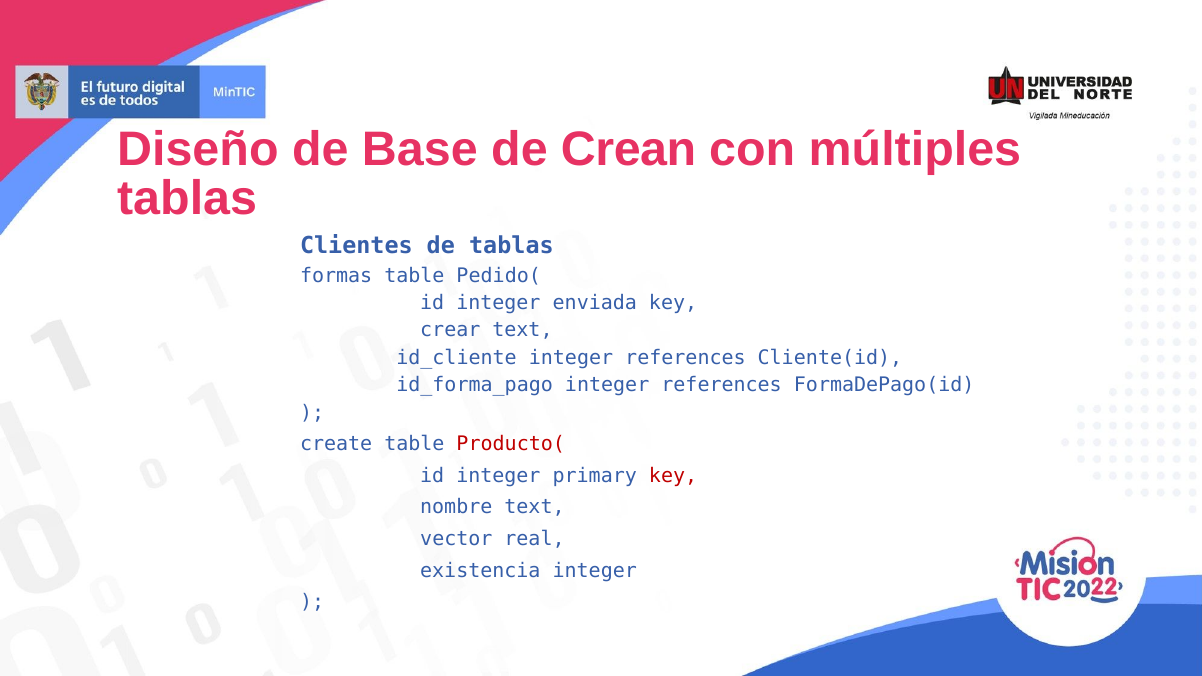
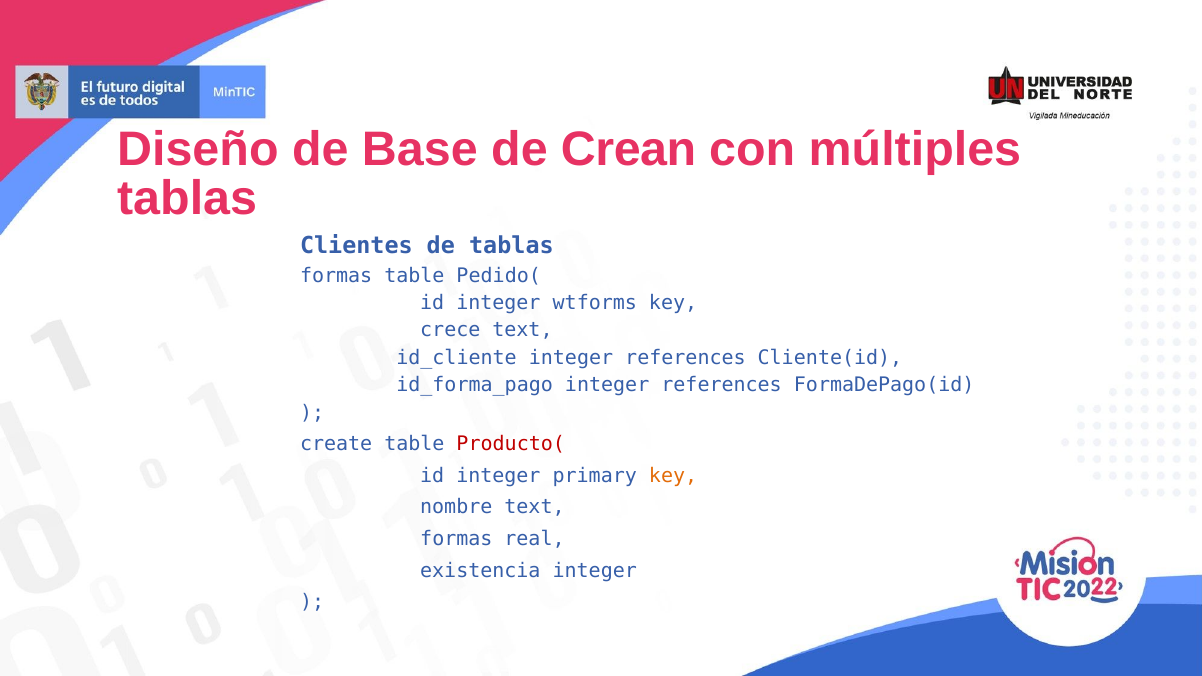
enviada: enviada -> wtforms
crear: crear -> crece
key at (673, 476) colour: red -> orange
vector at (456, 539): vector -> formas
